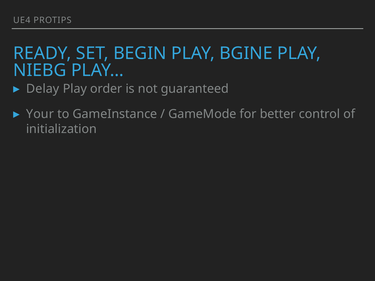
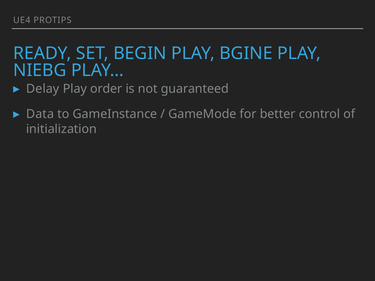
Your: Your -> Data
